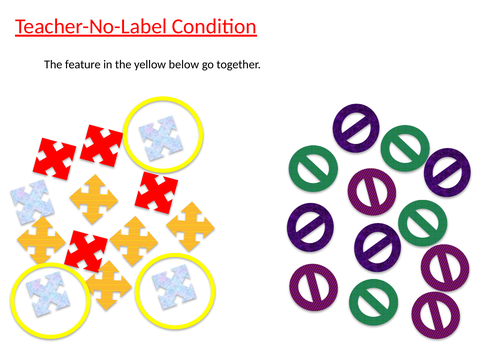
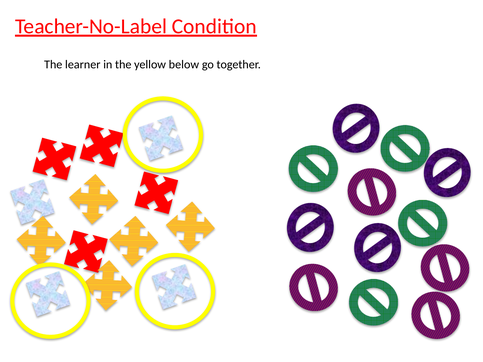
feature: feature -> learner
